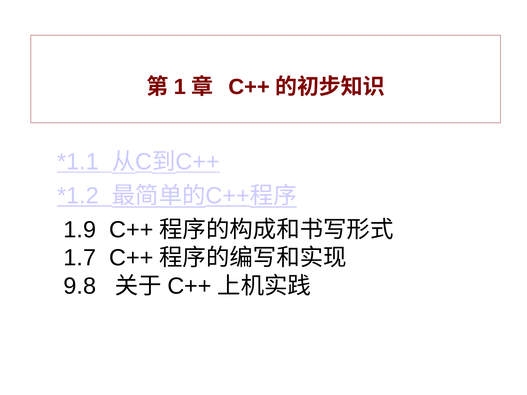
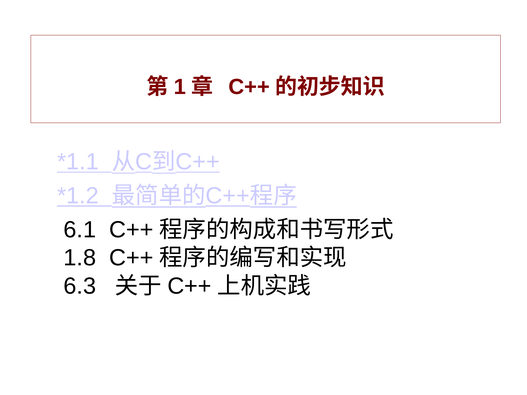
1.9: 1.9 -> 6.1
1.7: 1.7 -> 1.8
9.8: 9.8 -> 6.3
